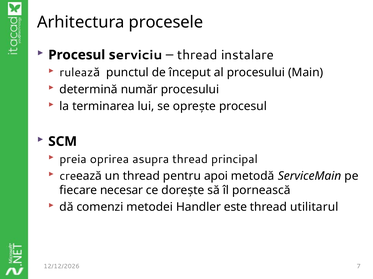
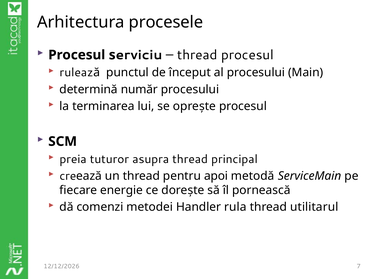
thread instalare: instalare -> procesul
oprirea: oprirea -> tuturor
necesar: necesar -> energie
este: este -> rula
